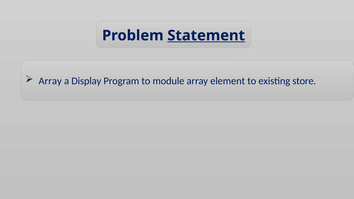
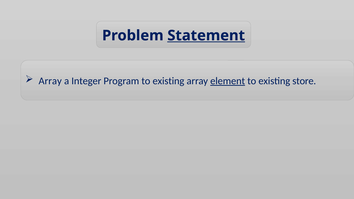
Display: Display -> Integer
Program to module: module -> existing
element underline: none -> present
